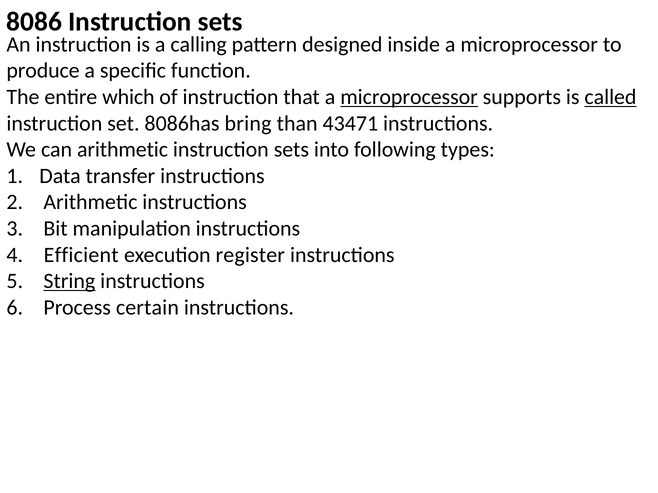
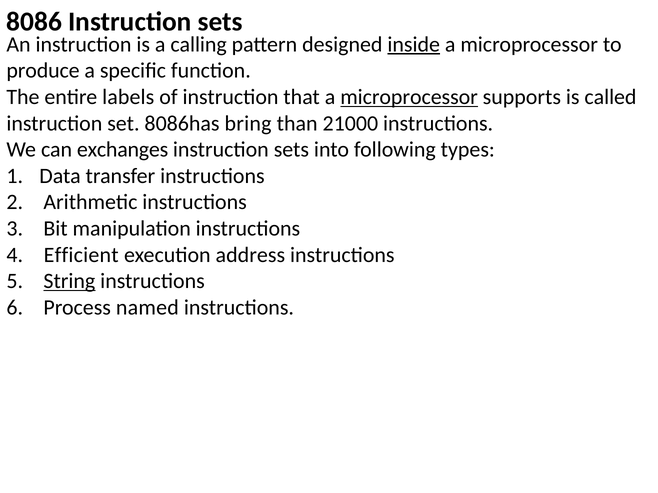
inside underline: none -> present
which: which -> labels
called underline: present -> none
43471: 43471 -> 21000
can arithmetic: arithmetic -> exchanges
register: register -> address
certain: certain -> named
